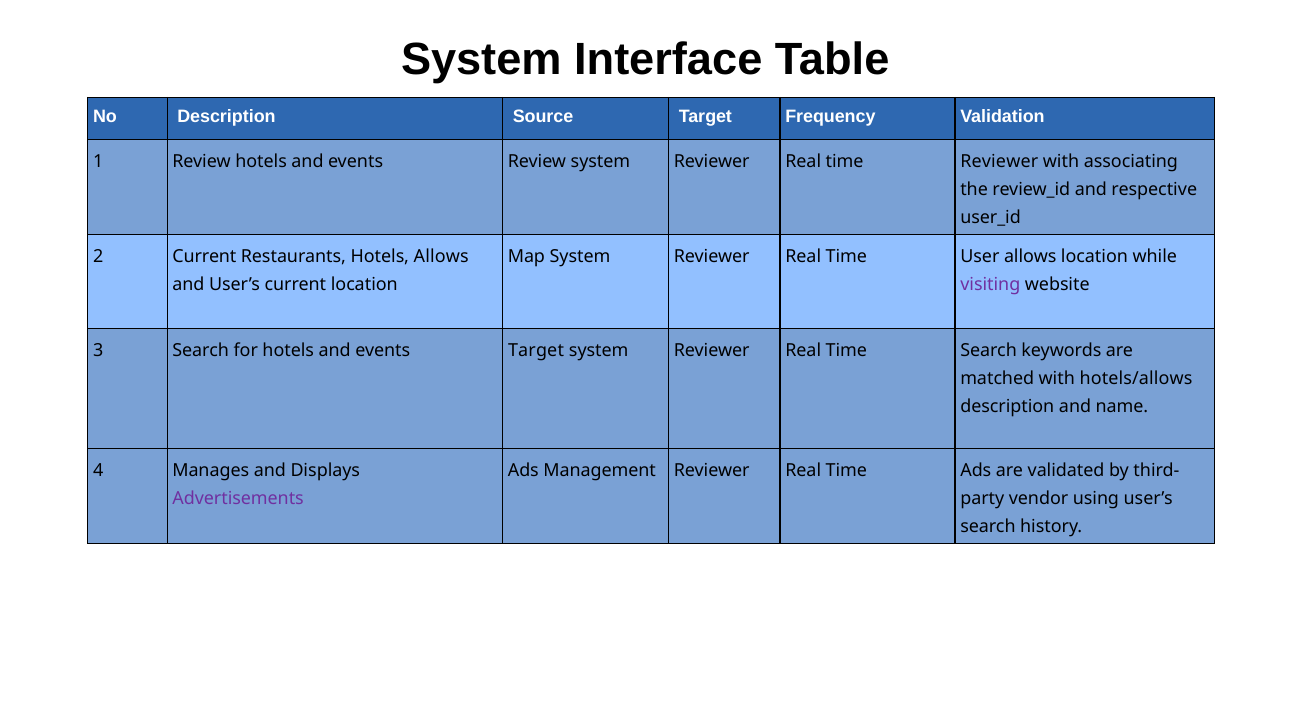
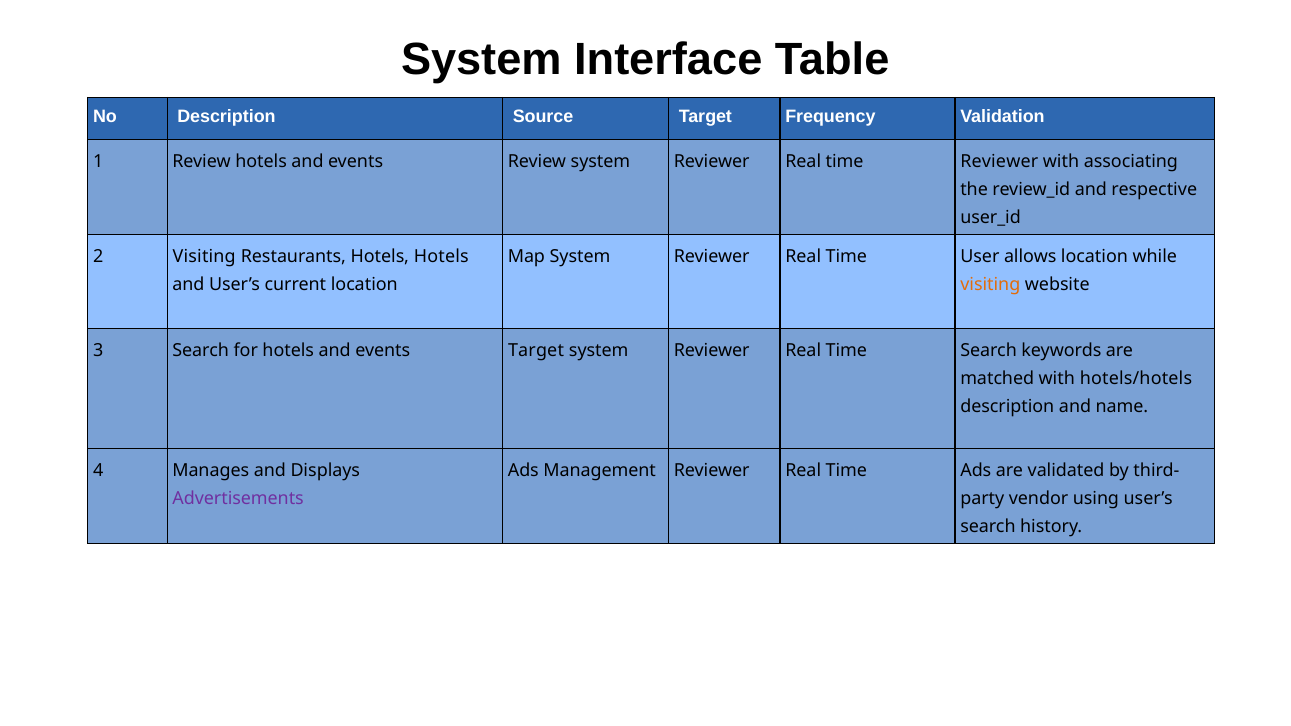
2 Current: Current -> Visiting
Hotels Allows: Allows -> Hotels
visiting at (990, 284) colour: purple -> orange
hotels/allows: hotels/allows -> hotels/hotels
